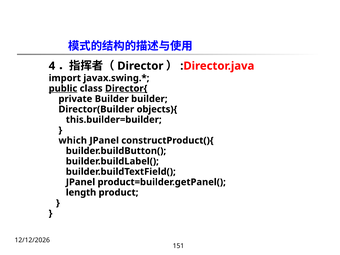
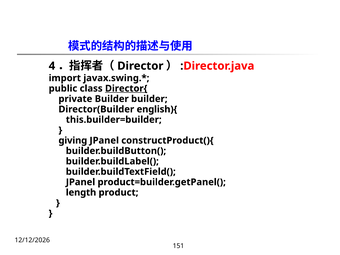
public underline: present -> none
objects){: objects){ -> english){
which: which -> giving
